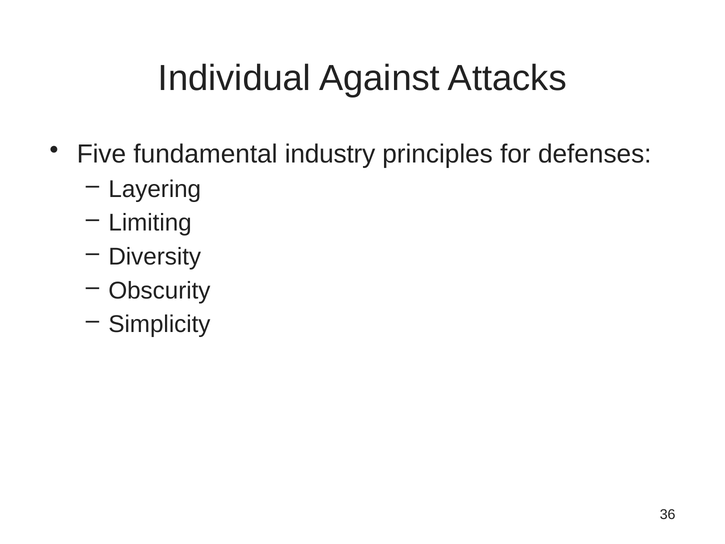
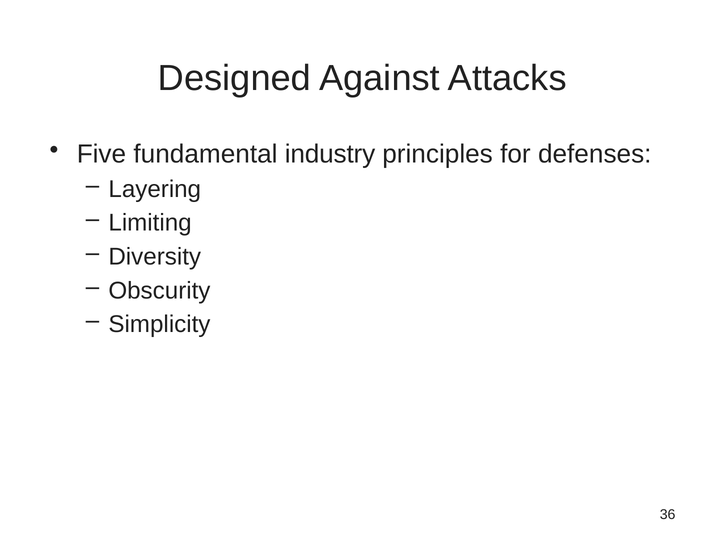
Individual: Individual -> Designed
